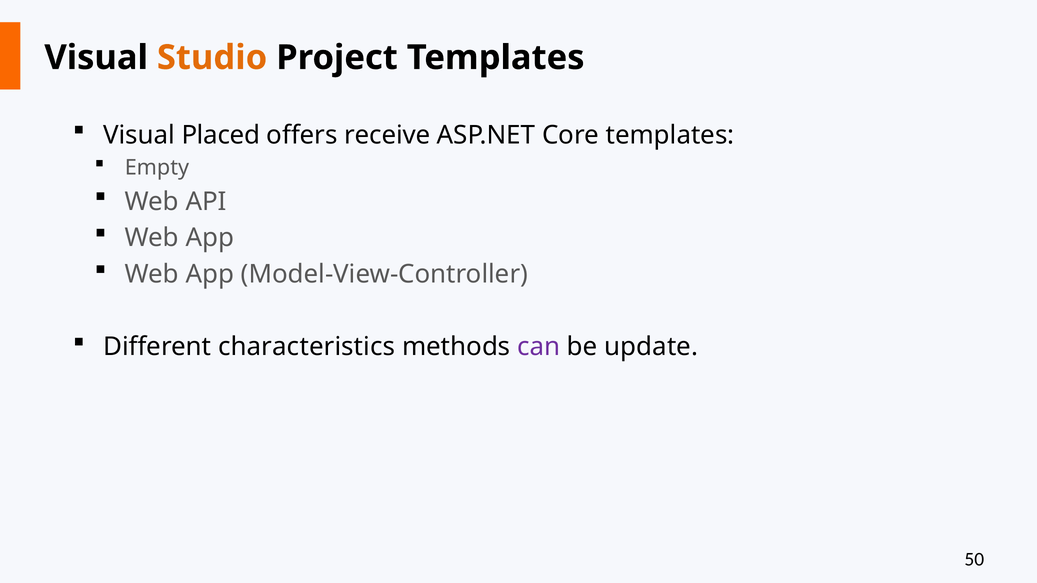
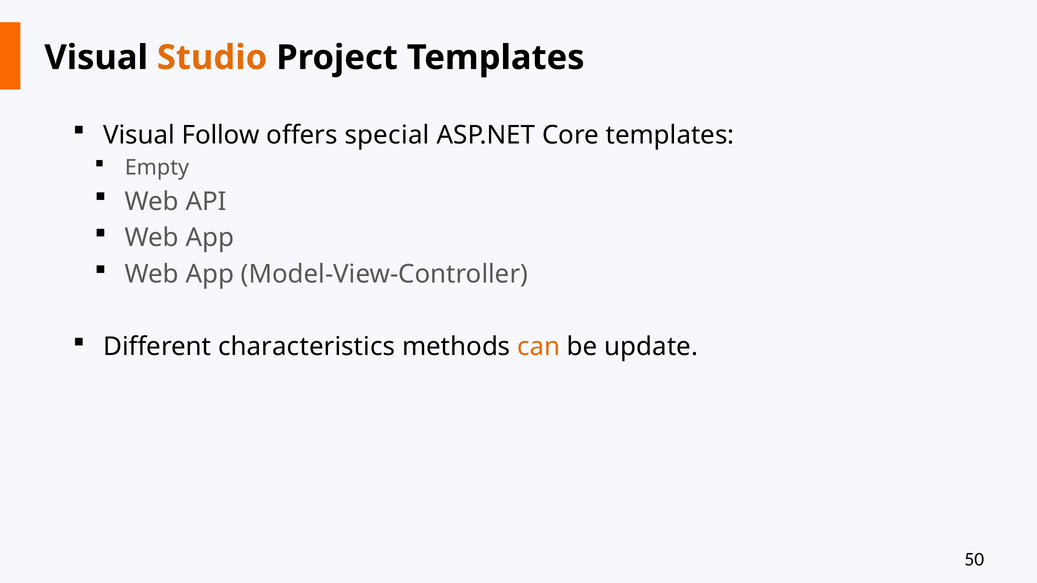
Placed: Placed -> Follow
receive: receive -> special
can colour: purple -> orange
